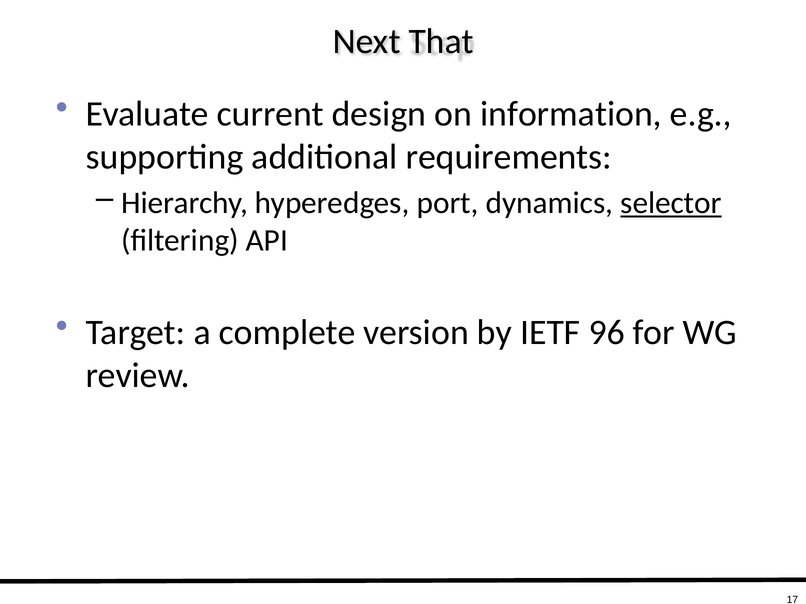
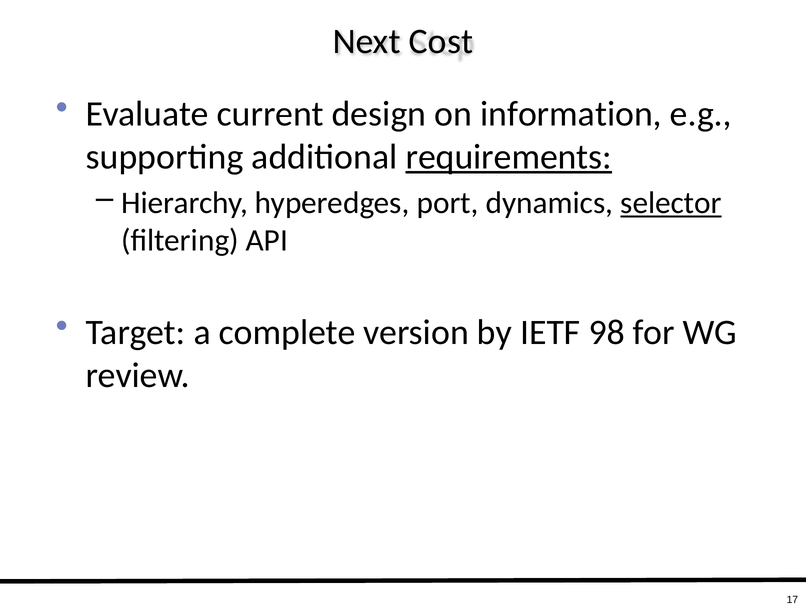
That: That -> Cost
requirements underline: none -> present
96: 96 -> 98
